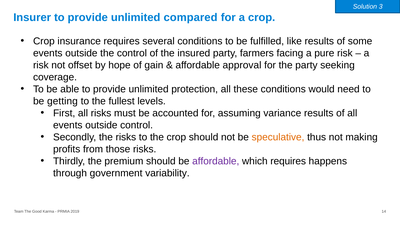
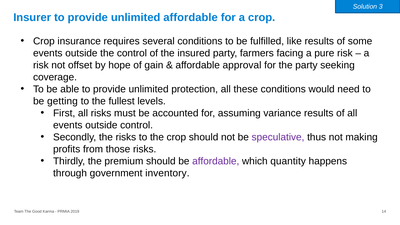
unlimited compared: compared -> affordable
speculative colour: orange -> purple
which requires: requires -> quantity
variability: variability -> inventory
